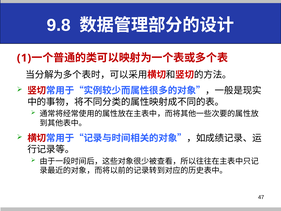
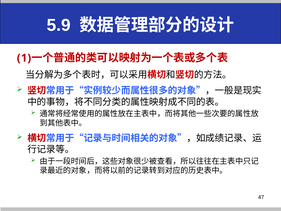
9.8: 9.8 -> 5.9
